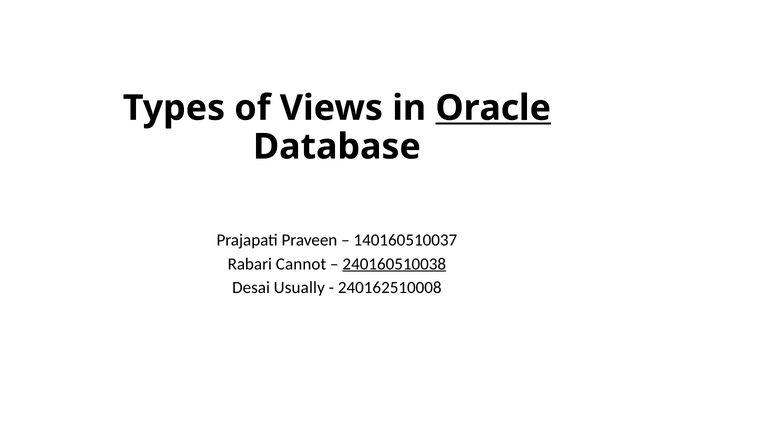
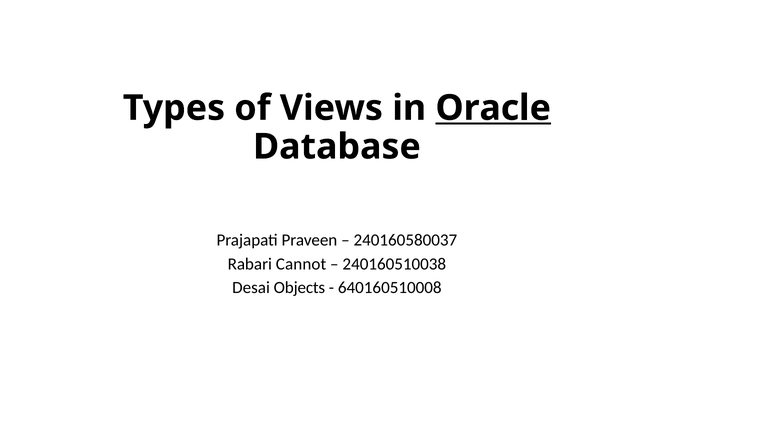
140160510037: 140160510037 -> 240160580037
240160510038 underline: present -> none
Usually: Usually -> Objects
240162510008: 240162510008 -> 640160510008
